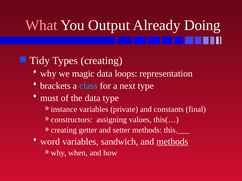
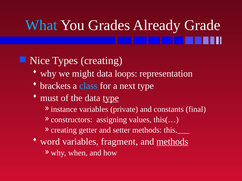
What colour: pink -> light blue
Output: Output -> Grades
Doing: Doing -> Grade
Tidy: Tidy -> Nice
magic: magic -> might
type at (111, 98) underline: none -> present
sandwich: sandwich -> fragment
